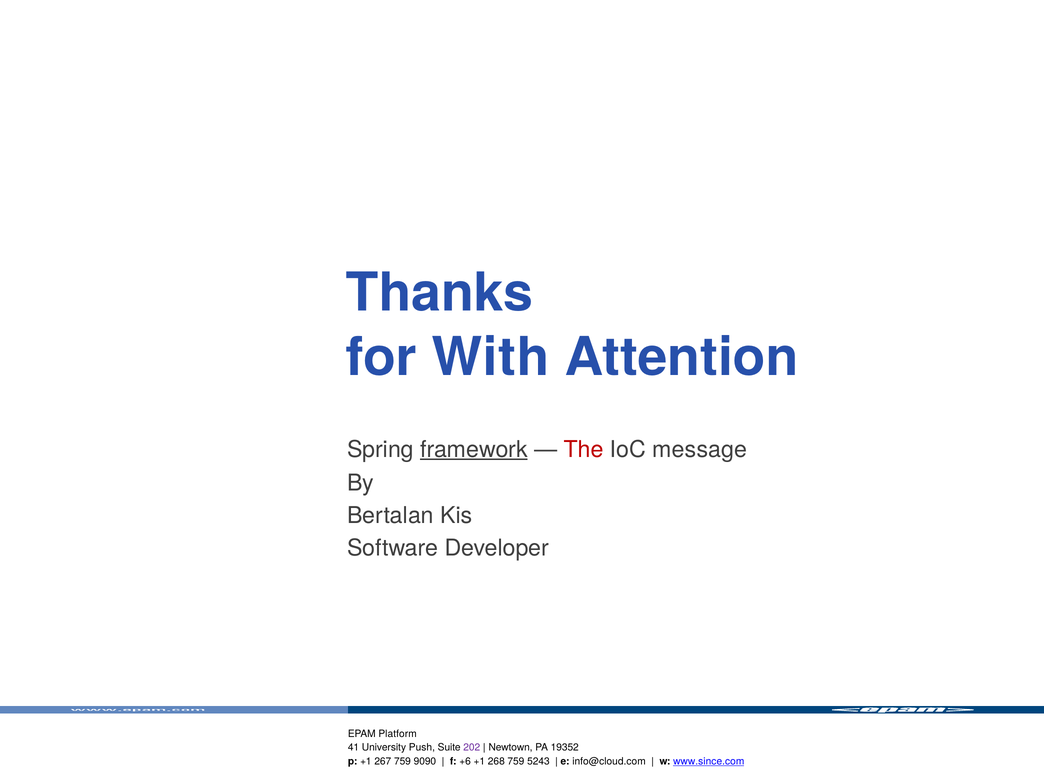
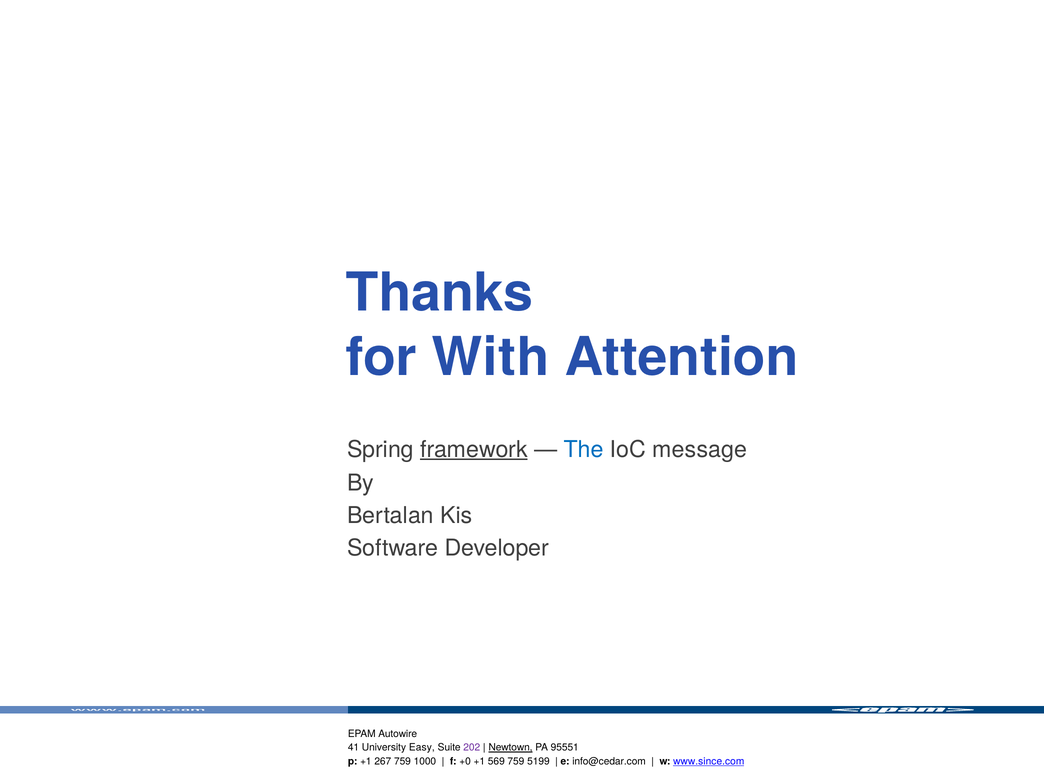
The colour: red -> blue
Platform: Platform -> Autowire
Push: Push -> Easy
Newtown underline: none -> present
19352: 19352 -> 95551
9090: 9090 -> 1000
+6: +6 -> +0
268: 268 -> 569
5243: 5243 -> 5199
info@cloud.com: info@cloud.com -> info@cedar.com
